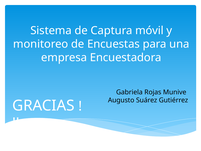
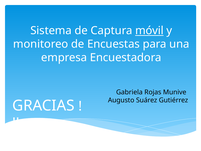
móvil underline: none -> present
